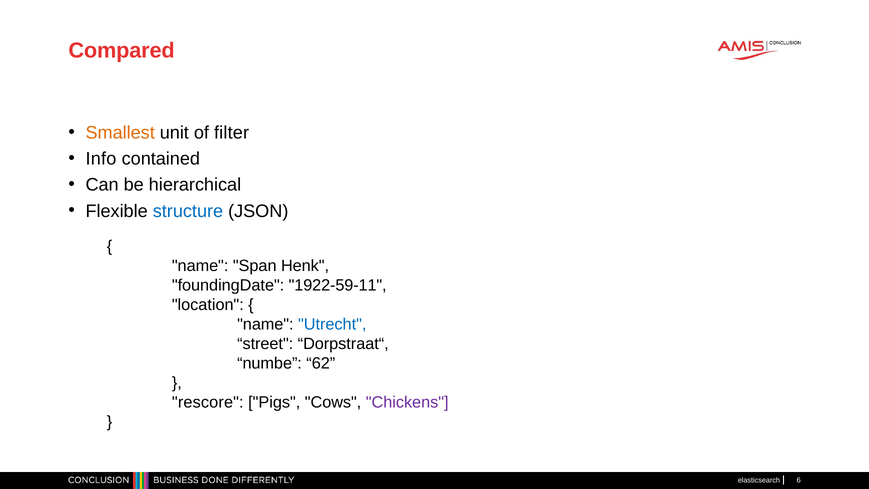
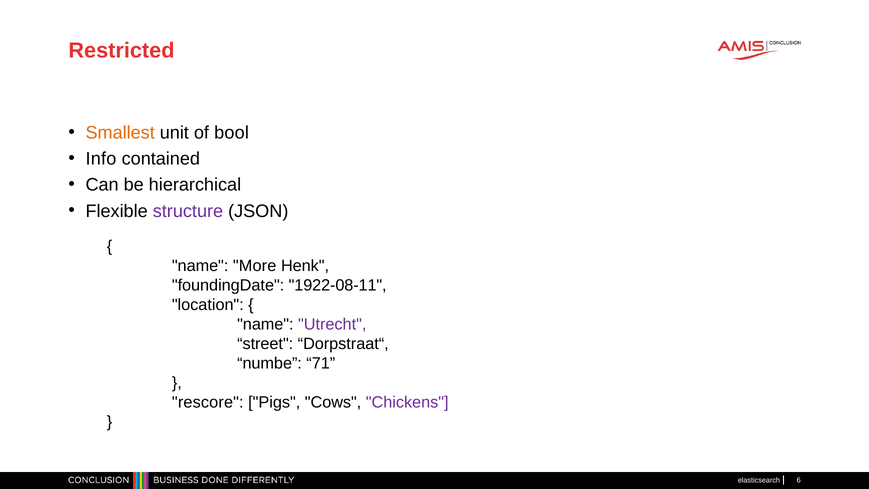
Compared: Compared -> Restricted
filter: filter -> bool
structure colour: blue -> purple
Span: Span -> More
1922-59-11: 1922-59-11 -> 1922-08-11
Utrecht colour: blue -> purple
62: 62 -> 71
